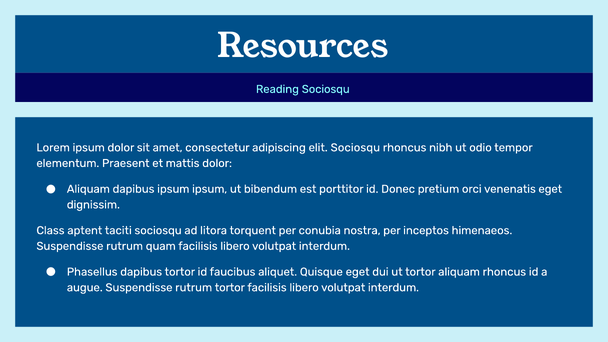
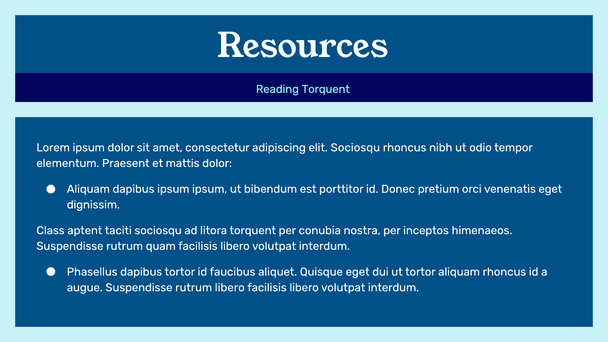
Reading Sociosqu: Sociosqu -> Torquent
rutrum tortor: tortor -> libero
